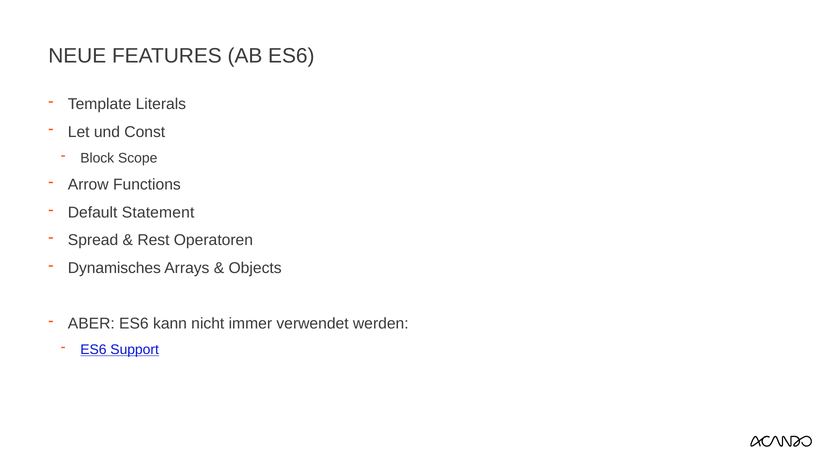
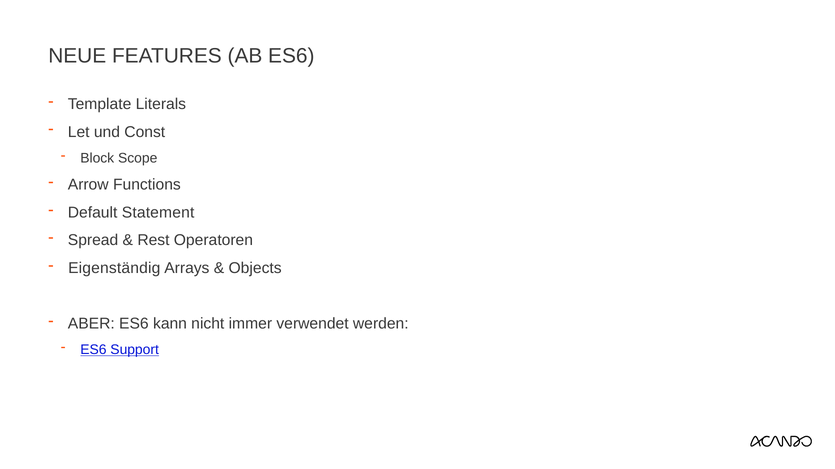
Dynamisches: Dynamisches -> Eigenständig
